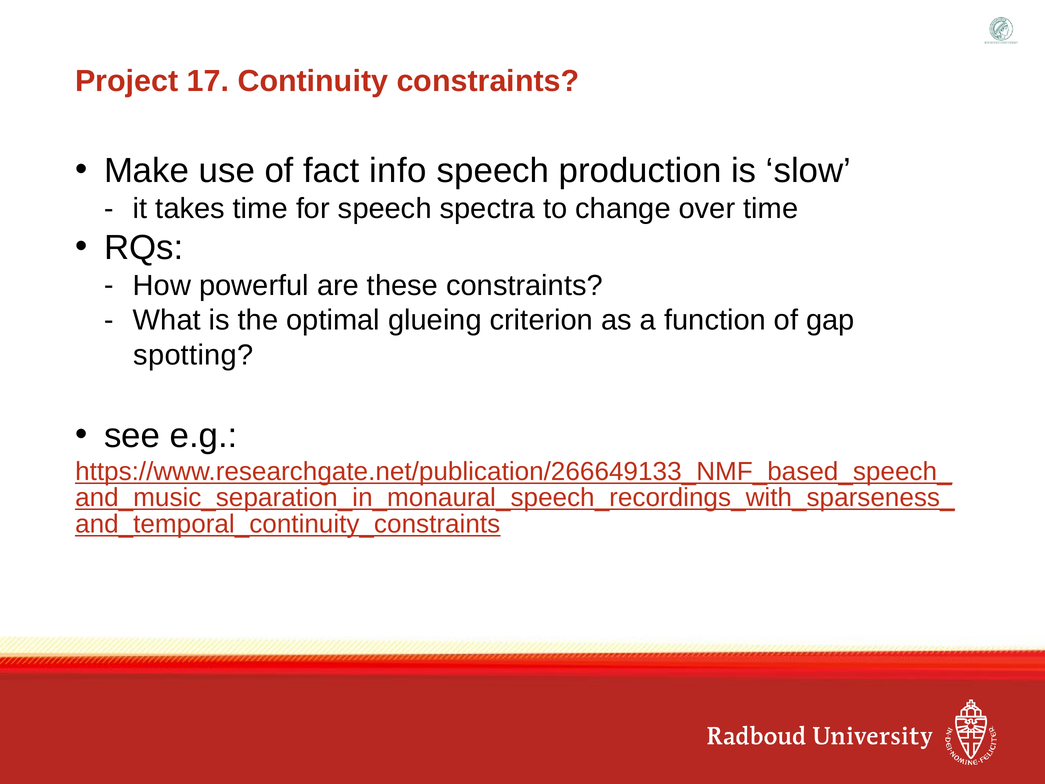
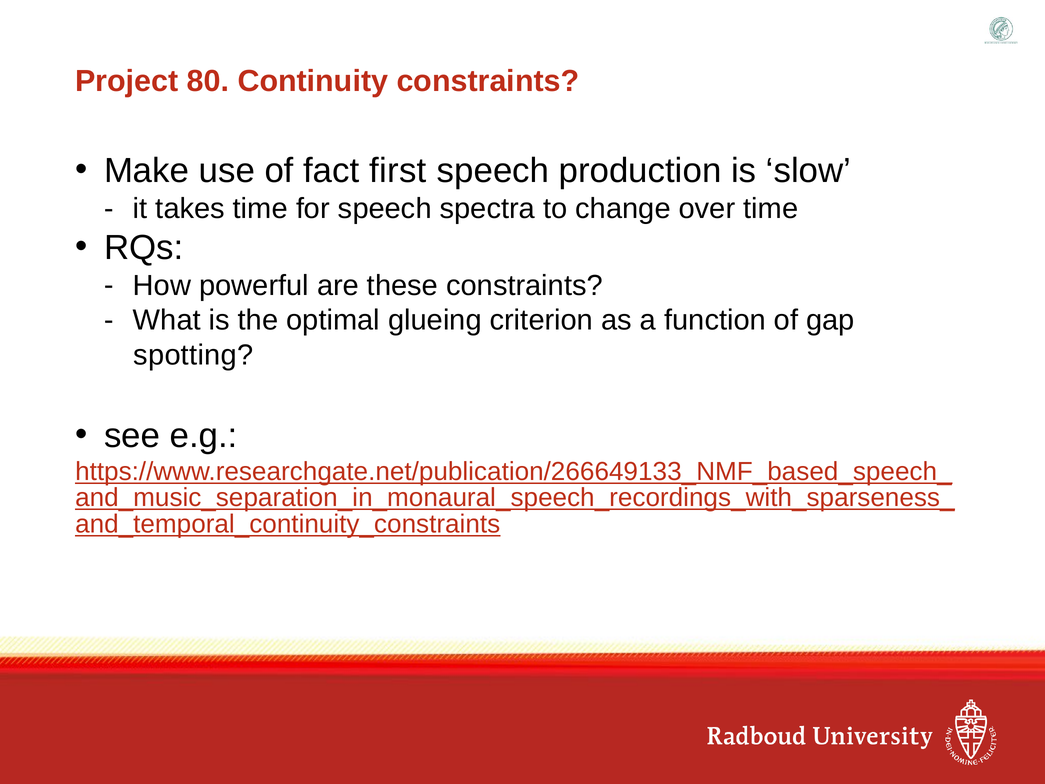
17: 17 -> 80
info: info -> first
